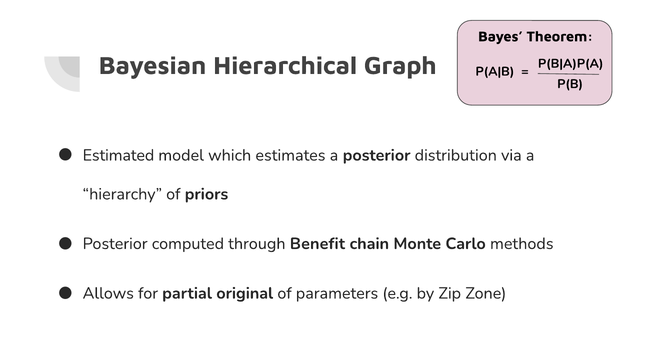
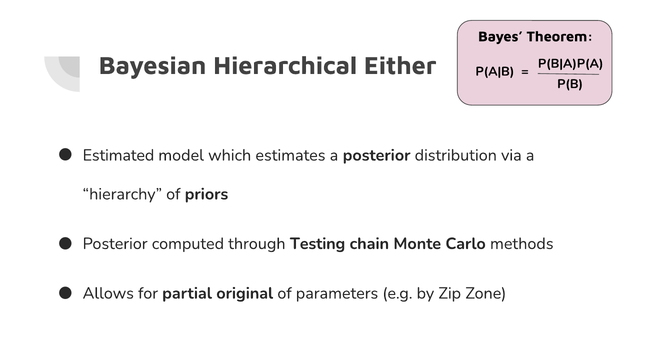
Graph: Graph -> Either
Benefit: Benefit -> Testing
